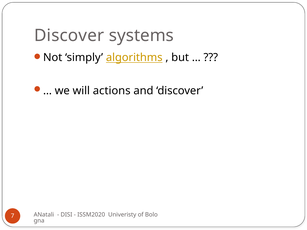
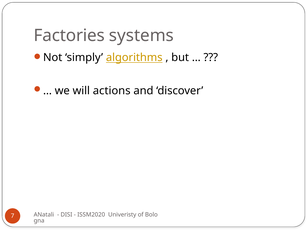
Discover at (69, 35): Discover -> Factories
